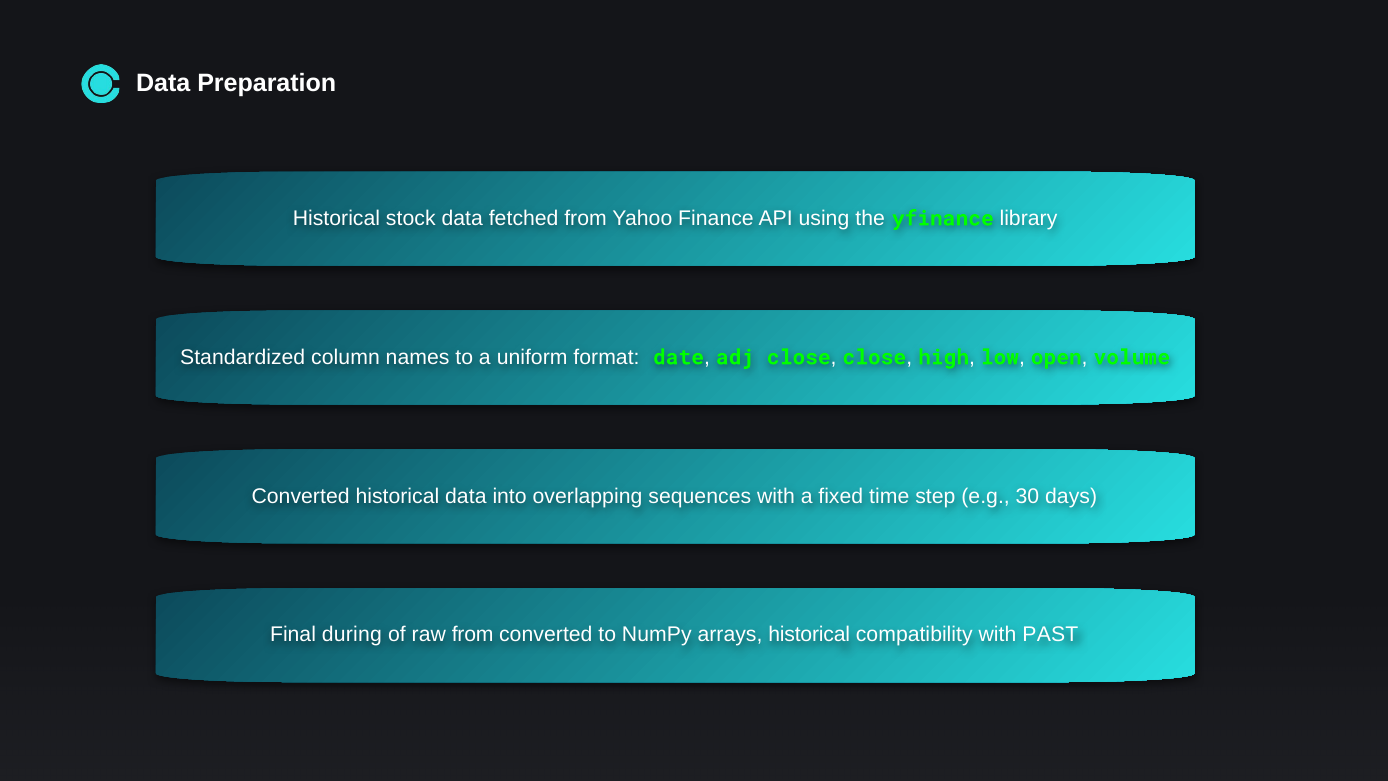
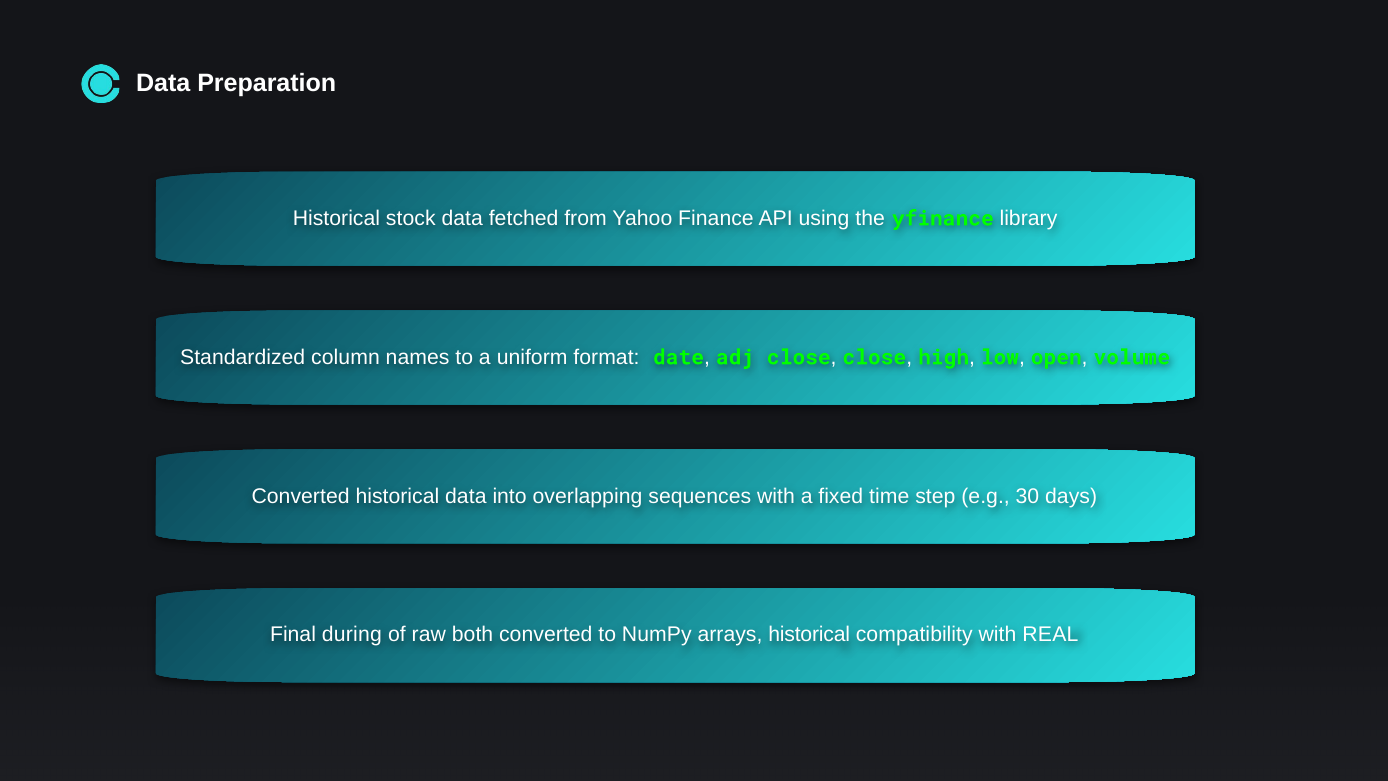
raw from: from -> both
PAST: PAST -> REAL
